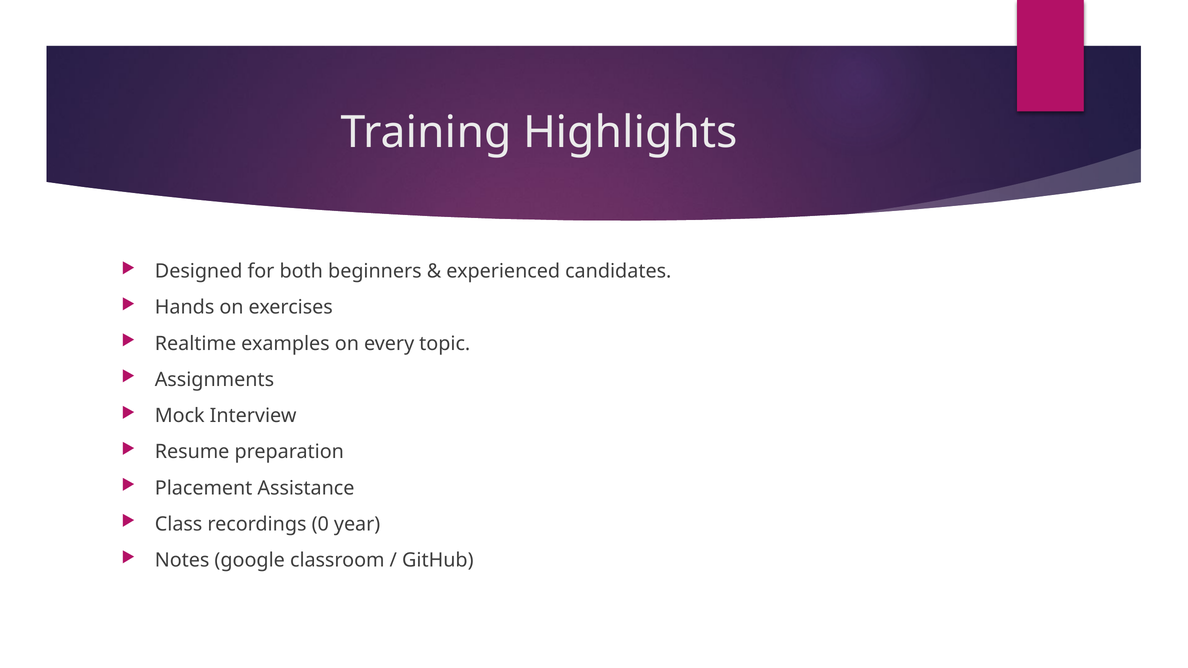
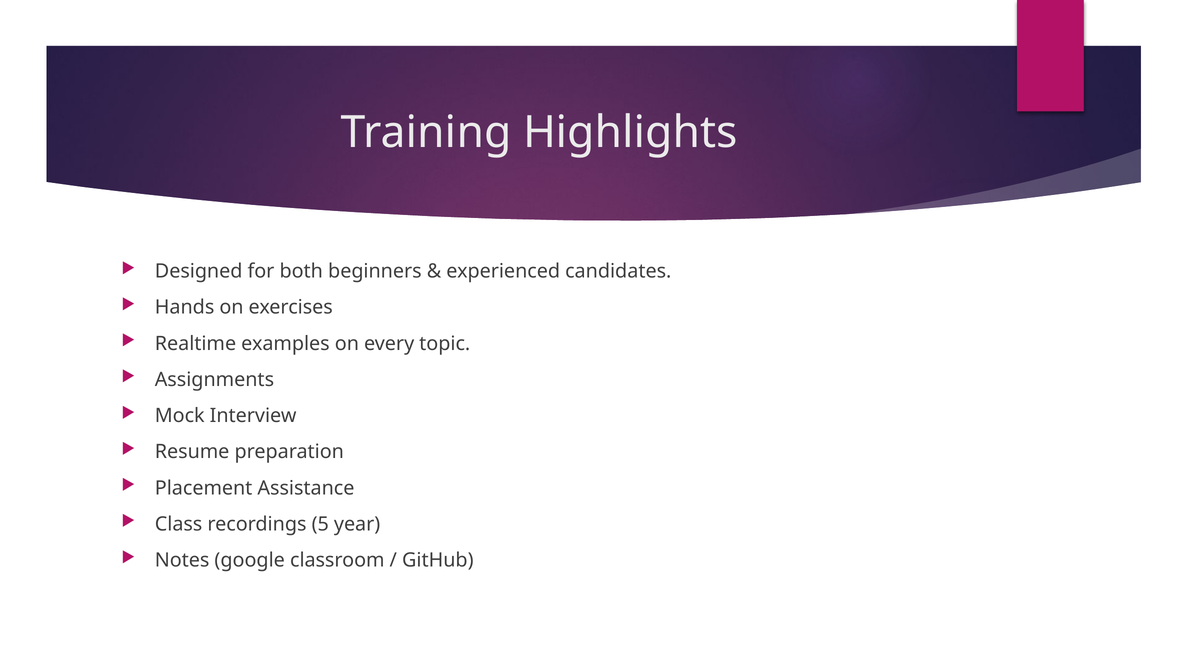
0: 0 -> 5
